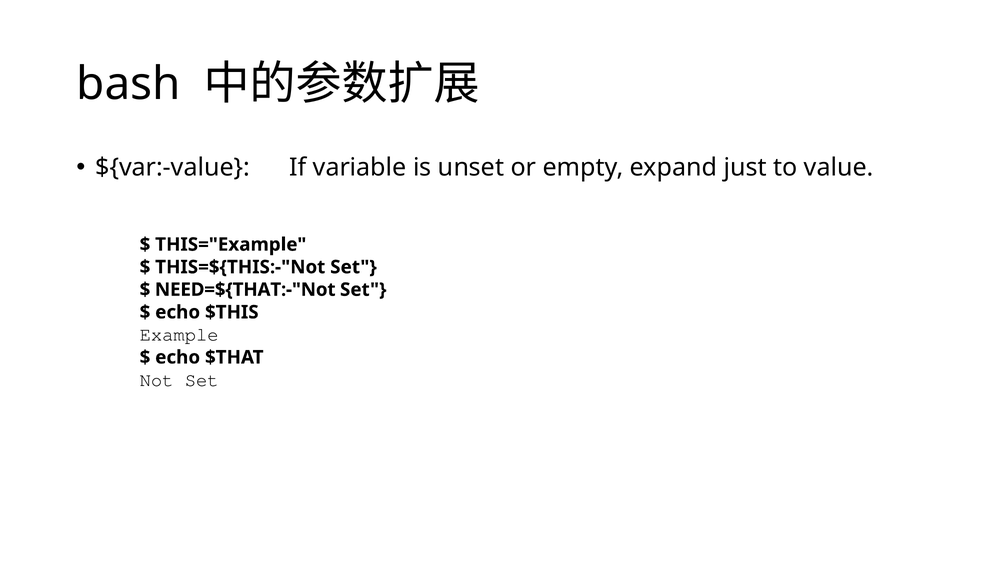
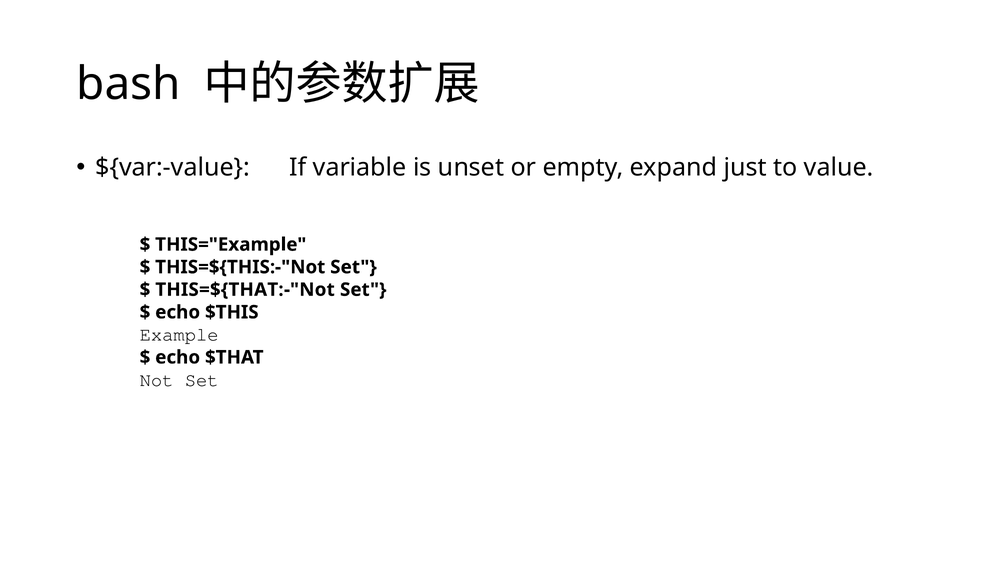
NEED=${THAT:-"Not: NEED=${THAT:-"Not -> THIS=${THAT:-"Not
